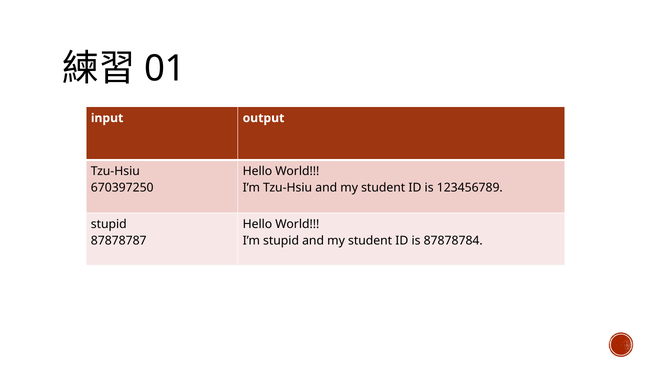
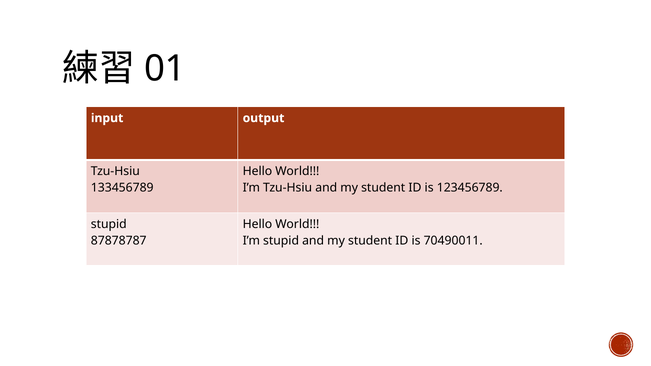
670397250: 670397250 -> 133456789
87878784: 87878784 -> 70490011
